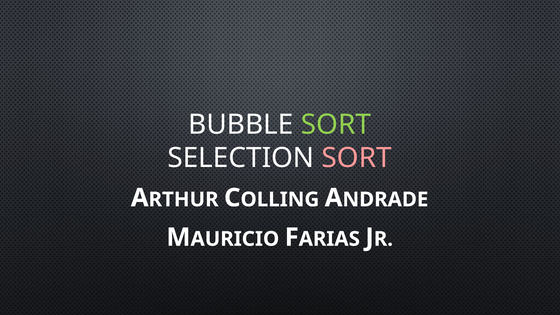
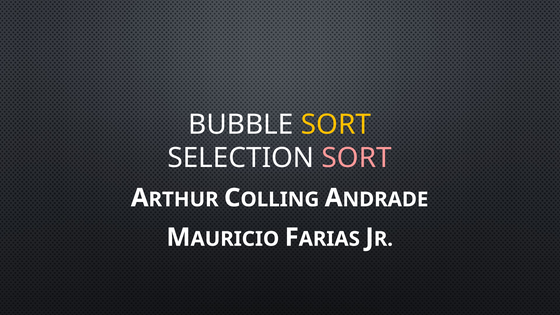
SORT at (336, 124) colour: light green -> yellow
